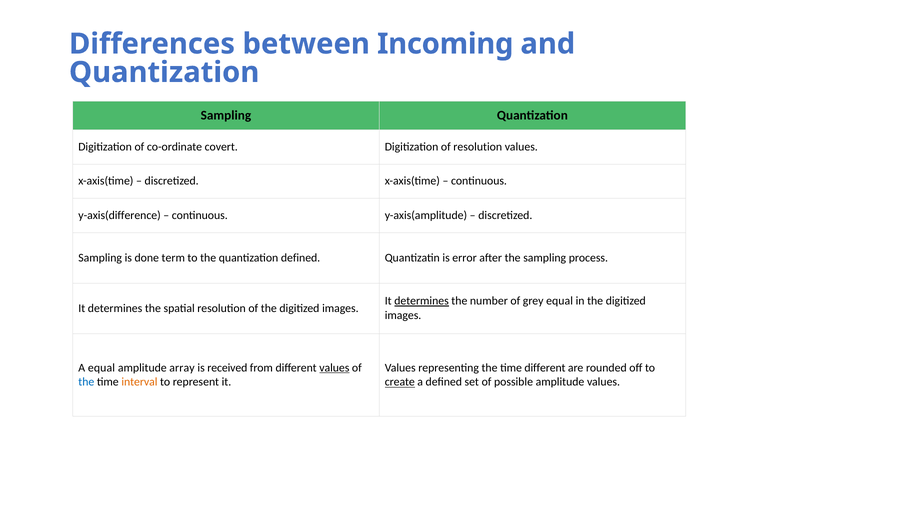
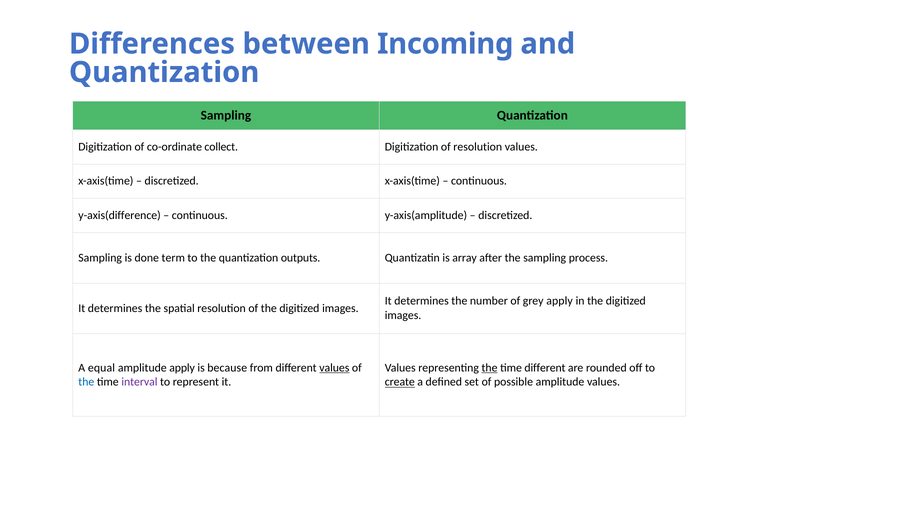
covert: covert -> collect
quantization defined: defined -> outputs
error: error -> array
determines at (422, 301) underline: present -> none
grey equal: equal -> apply
amplitude array: array -> apply
received: received -> because
the at (490, 368) underline: none -> present
interval colour: orange -> purple
